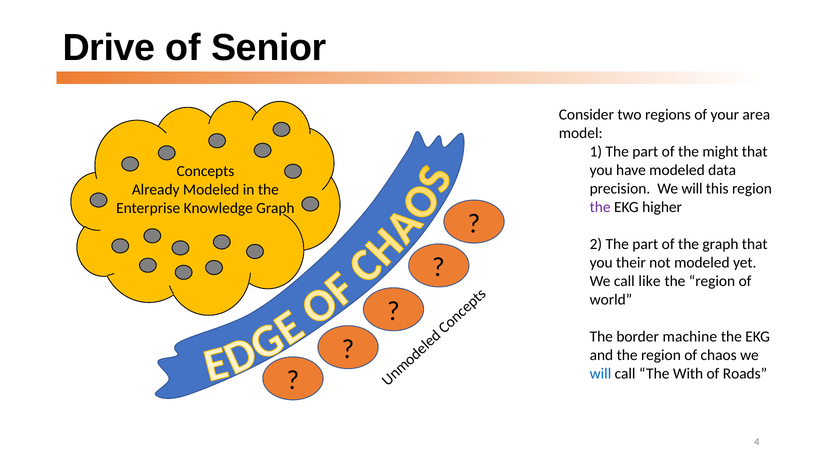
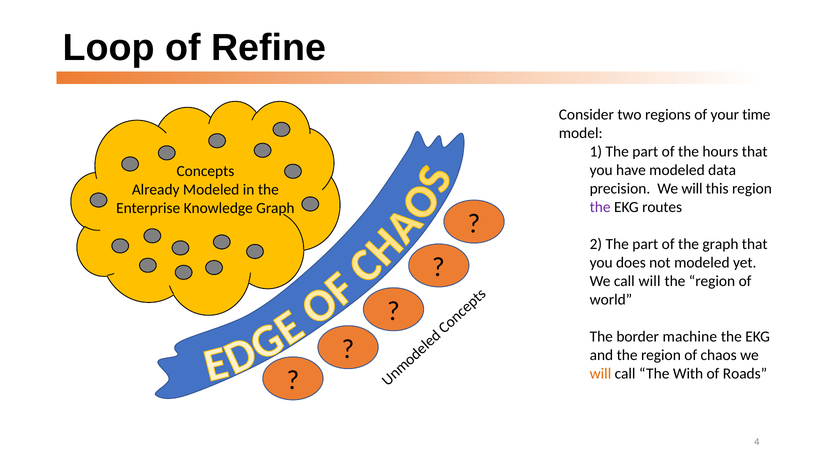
Drive: Drive -> Loop
Senior: Senior -> Refine
area: area -> time
might: might -> hours
higher: higher -> routes
their: their -> does
call like: like -> will
will at (600, 373) colour: blue -> orange
